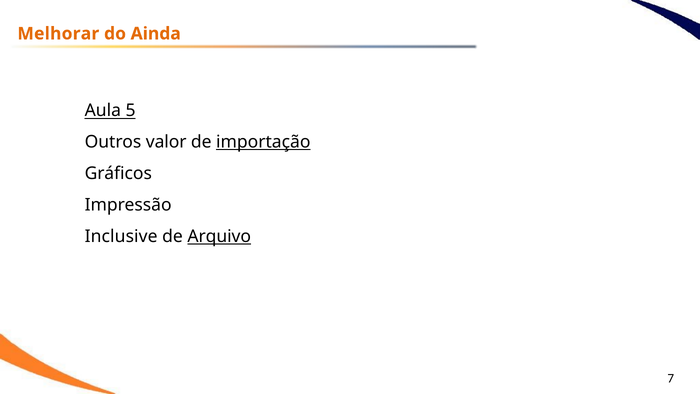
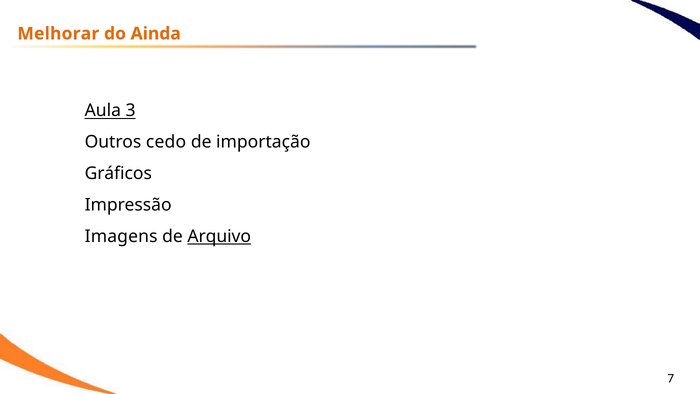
5: 5 -> 3
valor: valor -> cedo
importação underline: present -> none
Inclusive: Inclusive -> Imagens
